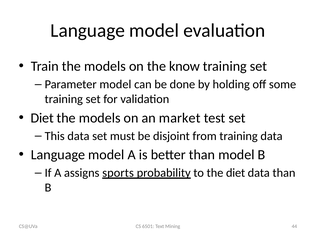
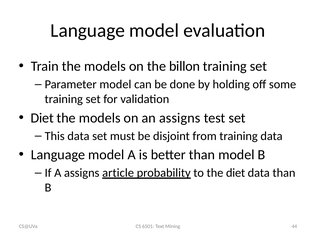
know: know -> billon
an market: market -> assigns
sports: sports -> article
